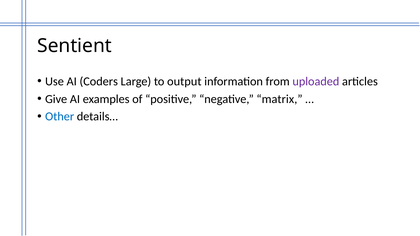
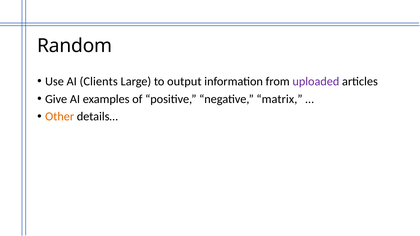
Sentient: Sentient -> Random
Coders: Coders -> Clients
Other colour: blue -> orange
